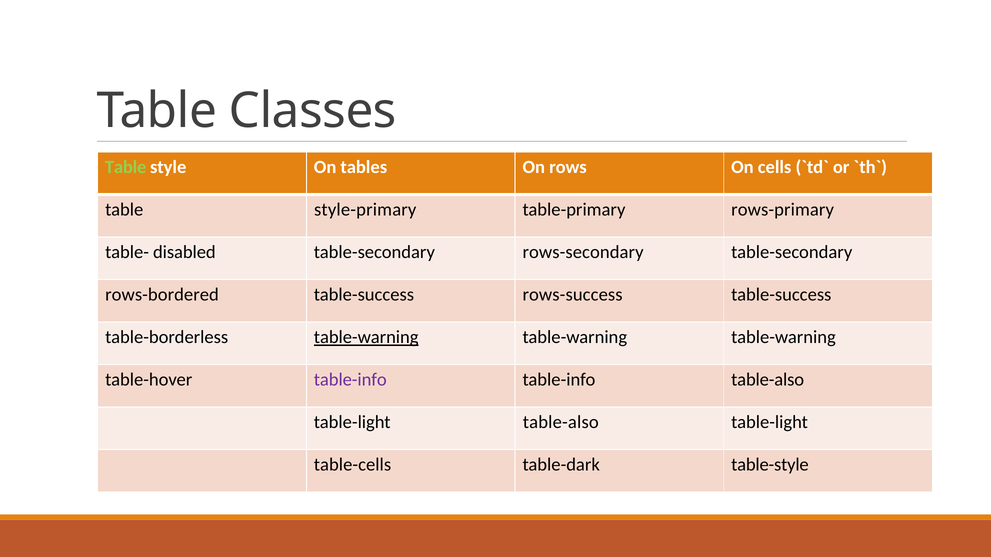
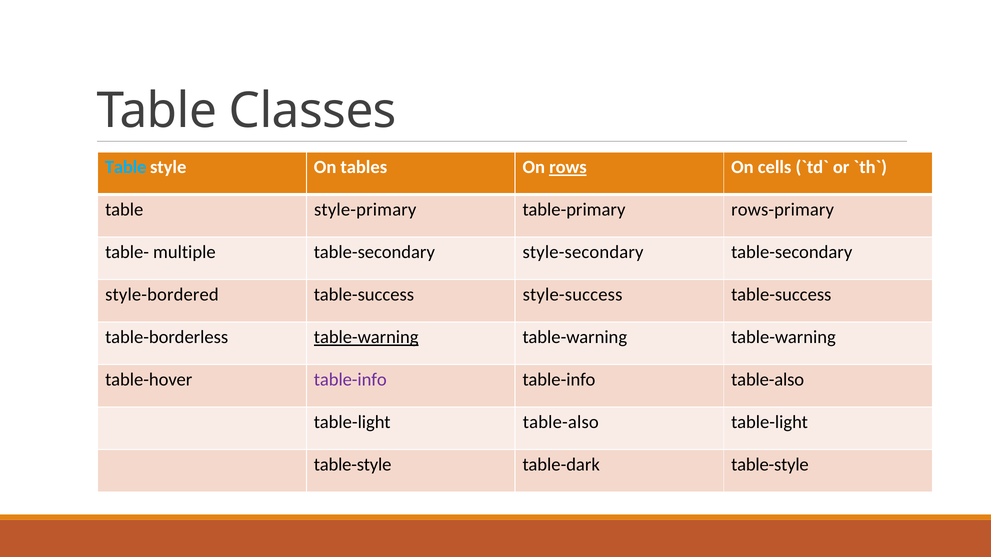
Table at (126, 167) colour: light green -> light blue
rows underline: none -> present
disabled: disabled -> multiple
rows-secondary: rows-secondary -> style-secondary
rows-bordered: rows-bordered -> style-bordered
rows-success: rows-success -> style-success
table-cells at (353, 465): table-cells -> table-style
